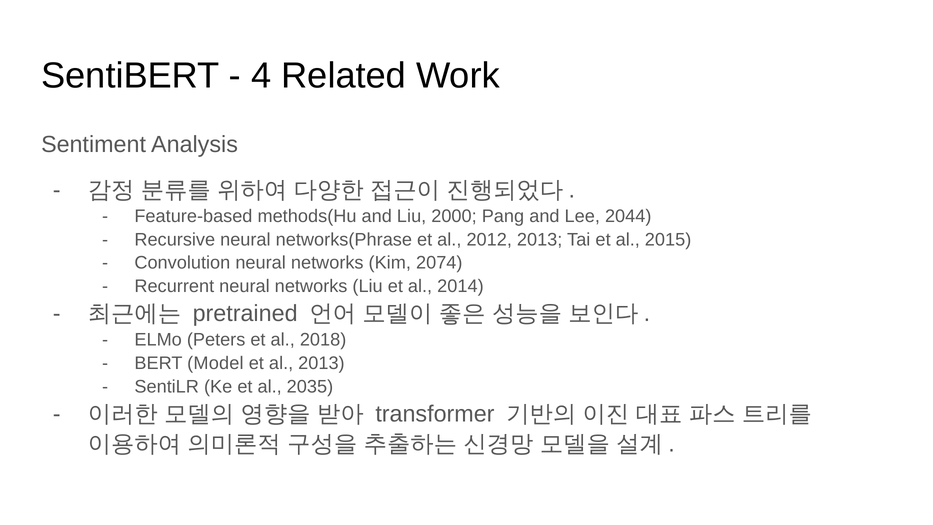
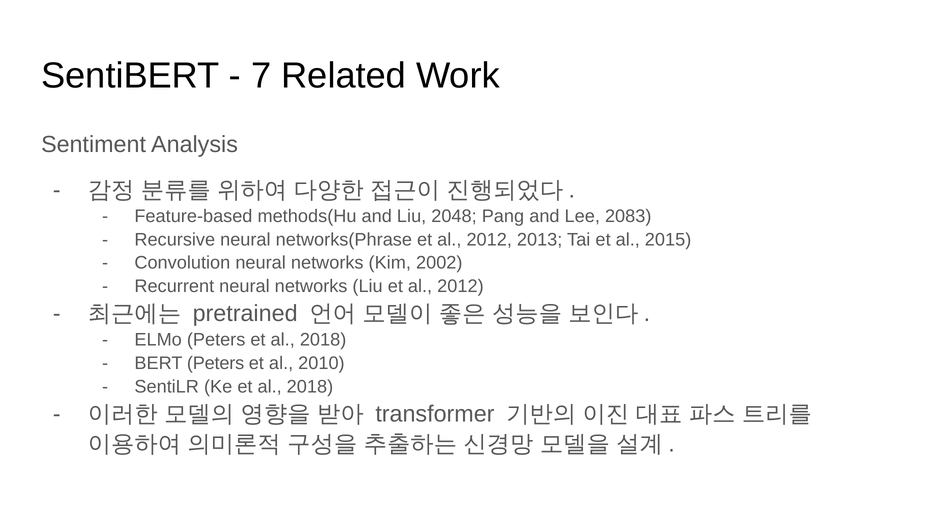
4: 4 -> 7
2000: 2000 -> 2048
2044: 2044 -> 2083
2074: 2074 -> 2002
Liu et al 2014: 2014 -> 2012
BERT Model: Model -> Peters
al 2013: 2013 -> 2010
Ke et al 2035: 2035 -> 2018
